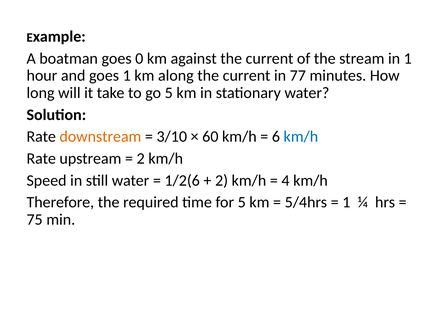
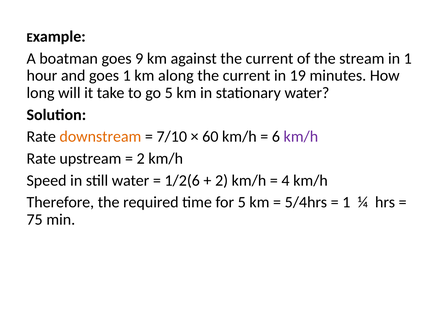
0: 0 -> 9
77: 77 -> 19
3/10: 3/10 -> 7/10
km/h at (301, 137) colour: blue -> purple
